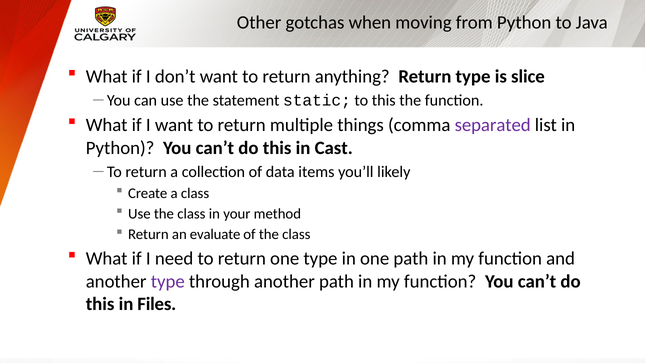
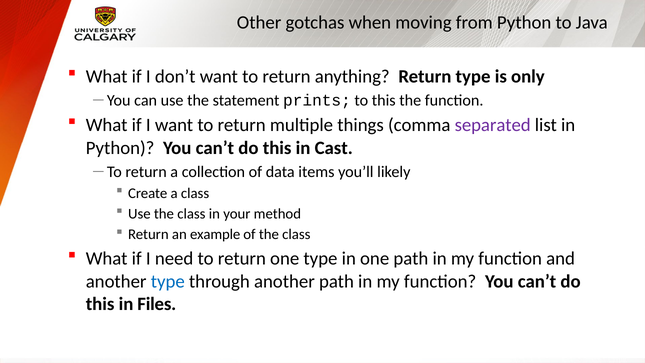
slice: slice -> only
static: static -> prints
evaluate: evaluate -> example
type at (168, 281) colour: purple -> blue
